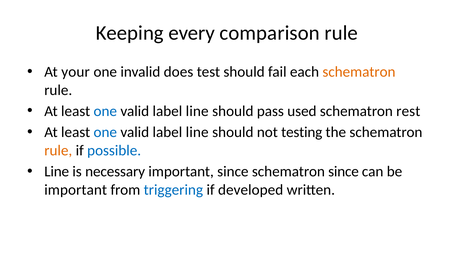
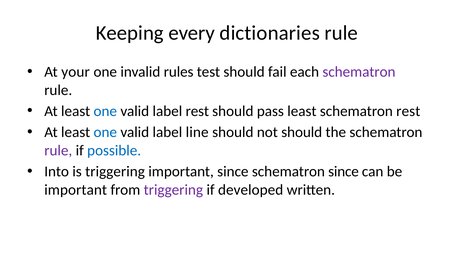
comparison: comparison -> dictionaries
does: does -> rules
schematron at (359, 72) colour: orange -> purple
line at (197, 111): line -> rest
pass used: used -> least
not testing: testing -> should
rule at (58, 151) colour: orange -> purple
Line at (57, 172): Line -> Into
is necessary: necessary -> triggering
triggering at (173, 190) colour: blue -> purple
